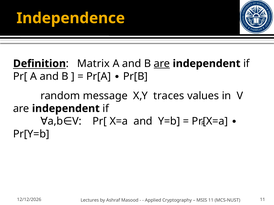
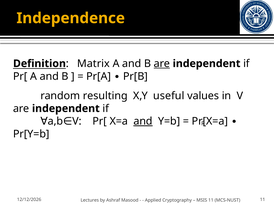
message: message -> resulting
traces: traces -> useful
and at (143, 122) underline: none -> present
